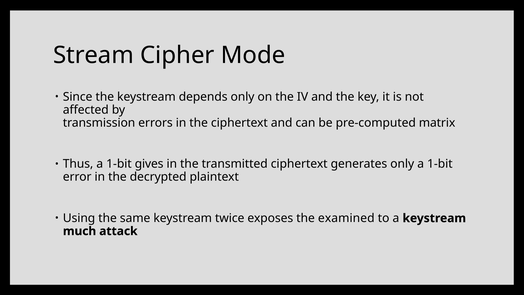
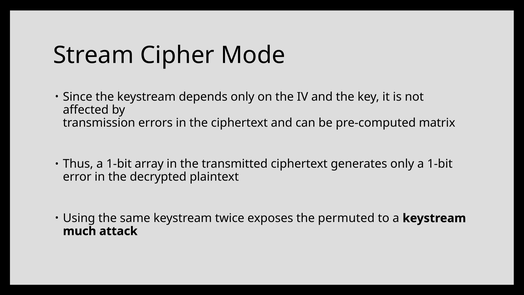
gives: gives -> array
examined: examined -> permuted
